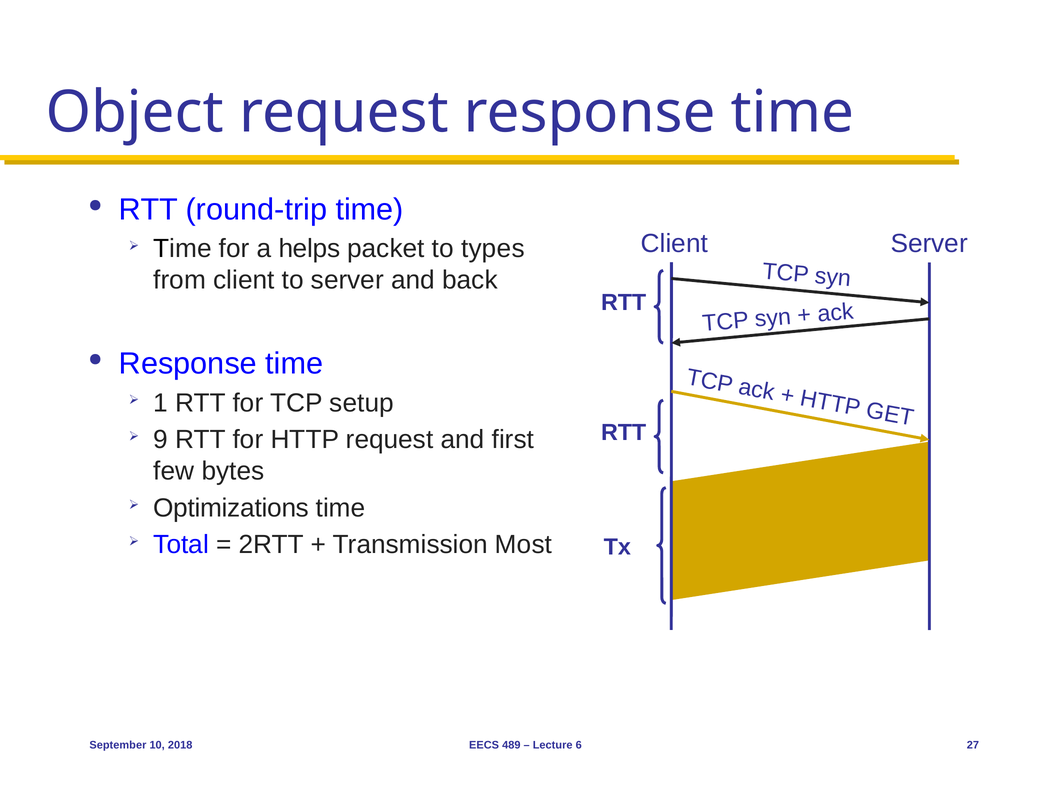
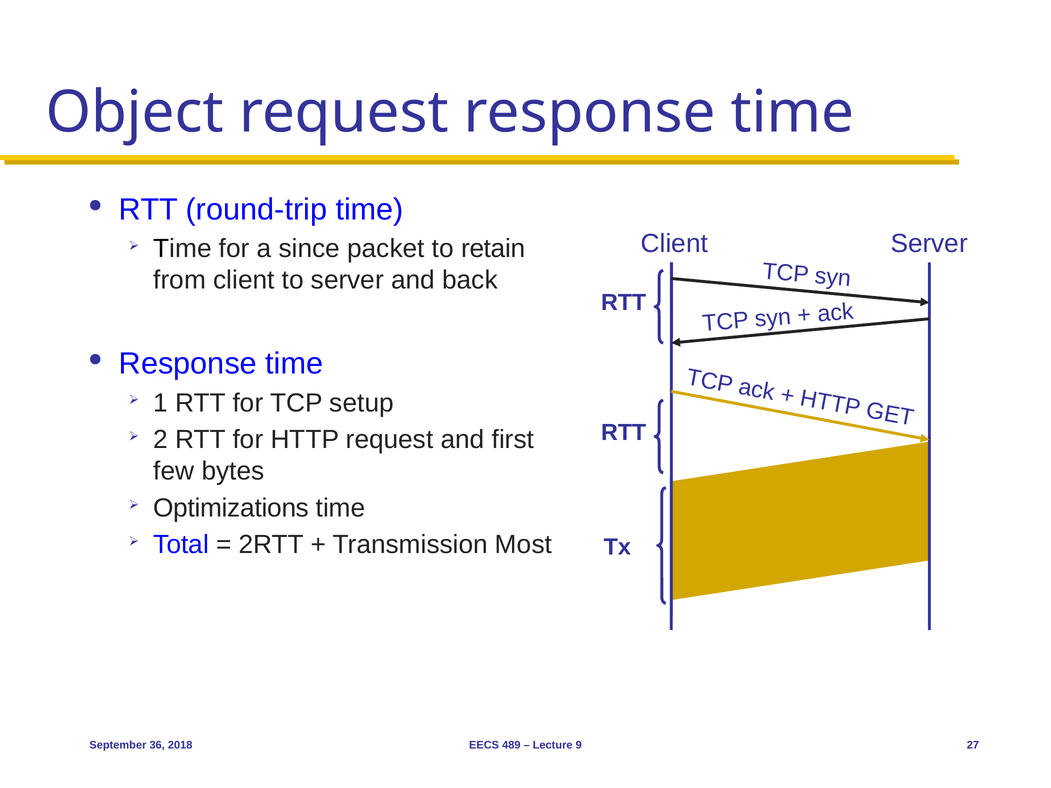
helps: helps -> since
types: types -> retain
9: 9 -> 2
10: 10 -> 36
6: 6 -> 9
